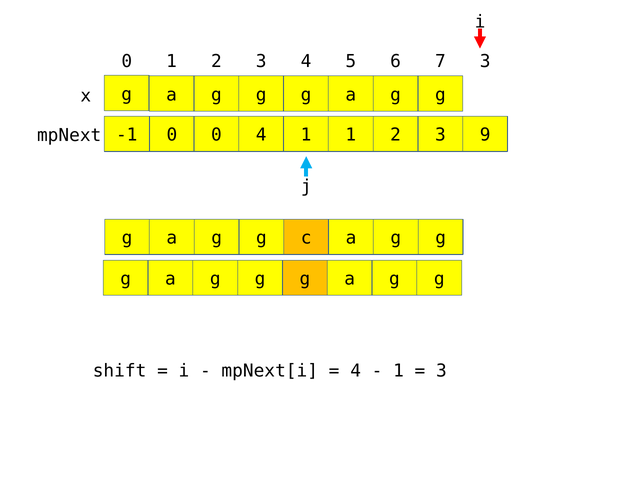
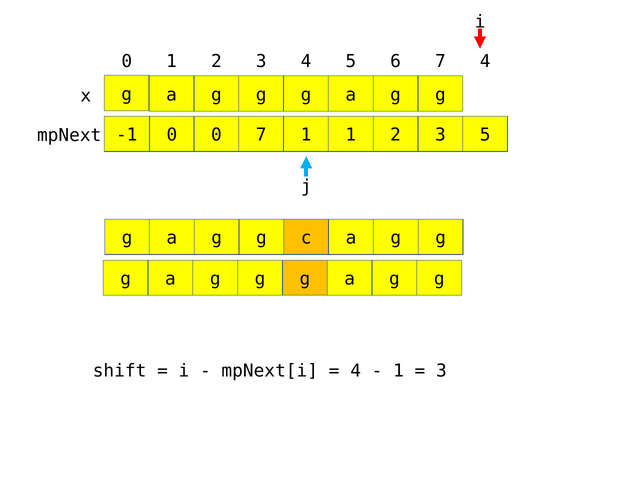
7 3: 3 -> 4
0 4: 4 -> 7
3 9: 9 -> 5
